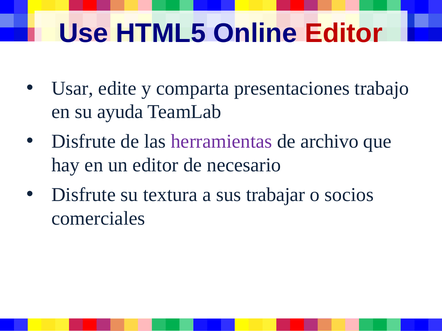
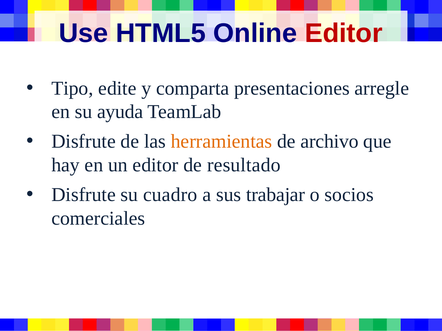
Usar: Usar -> Tipo
trabajo: trabajo -> arregle
herramientas colour: purple -> orange
necesario: necesario -> resultado
textura: textura -> cuadro
